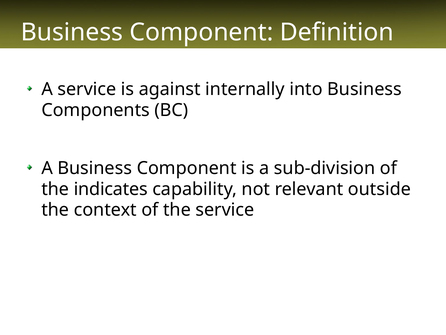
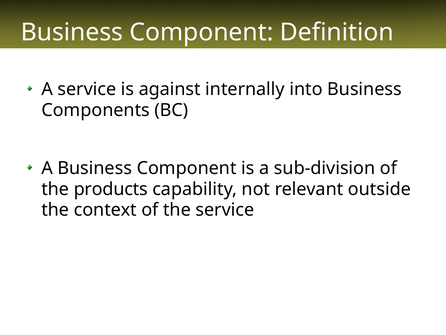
indicates: indicates -> products
